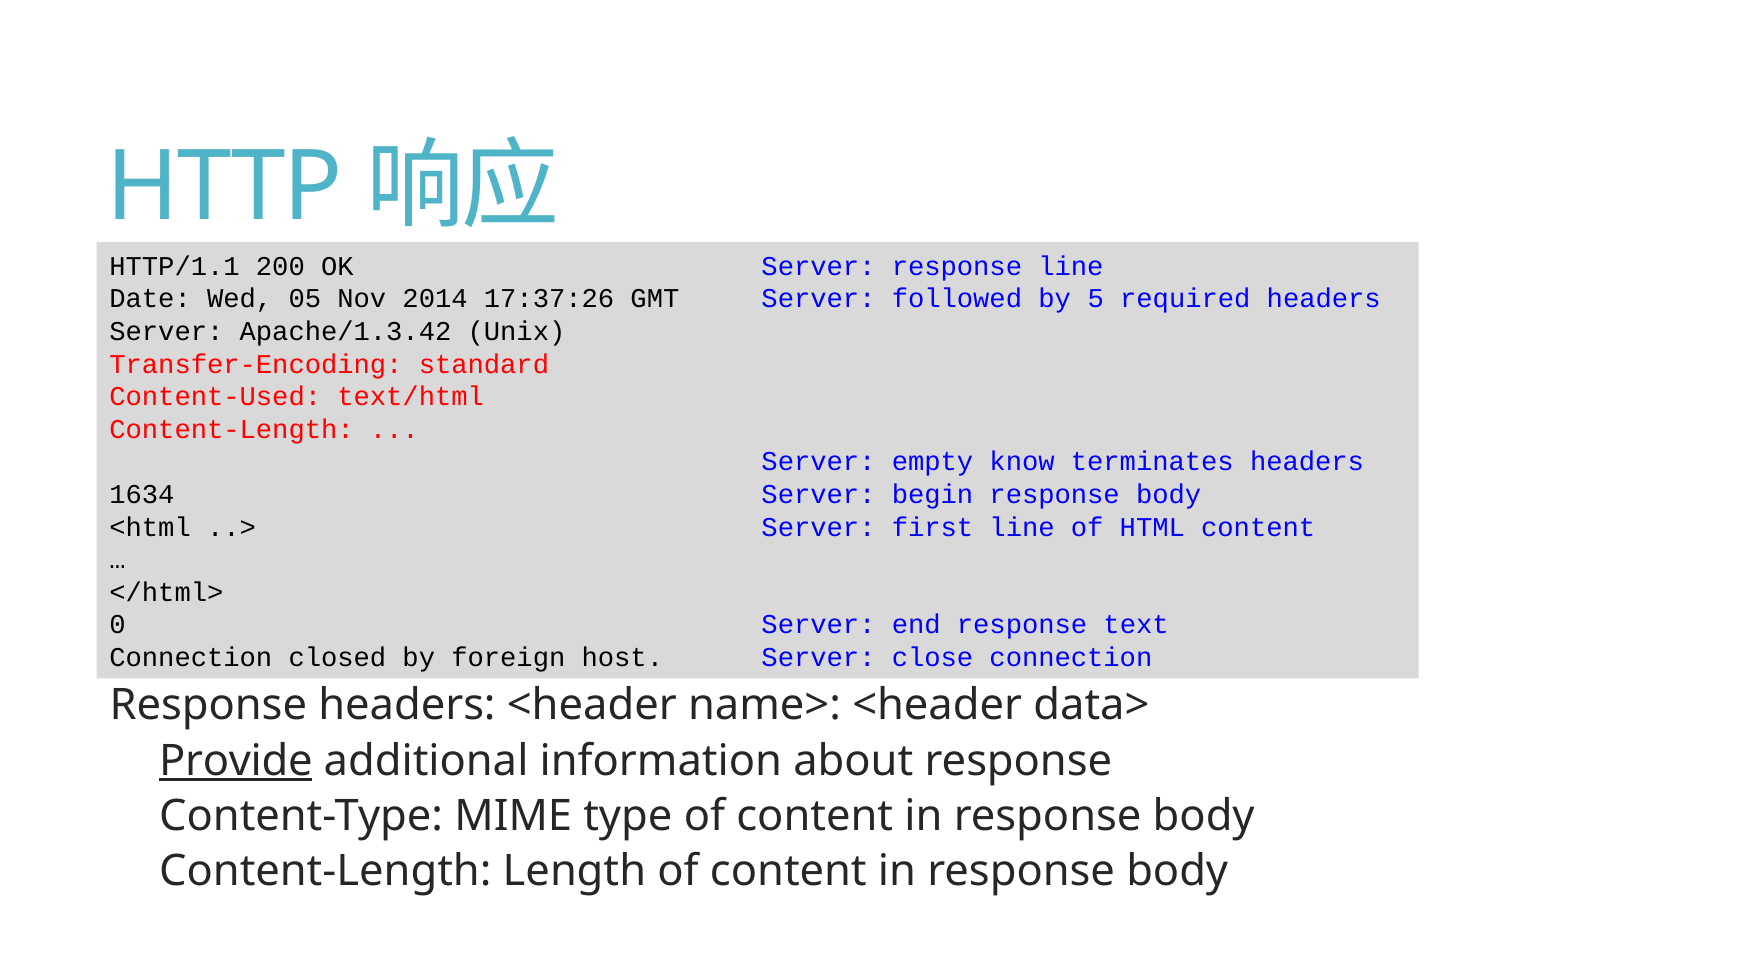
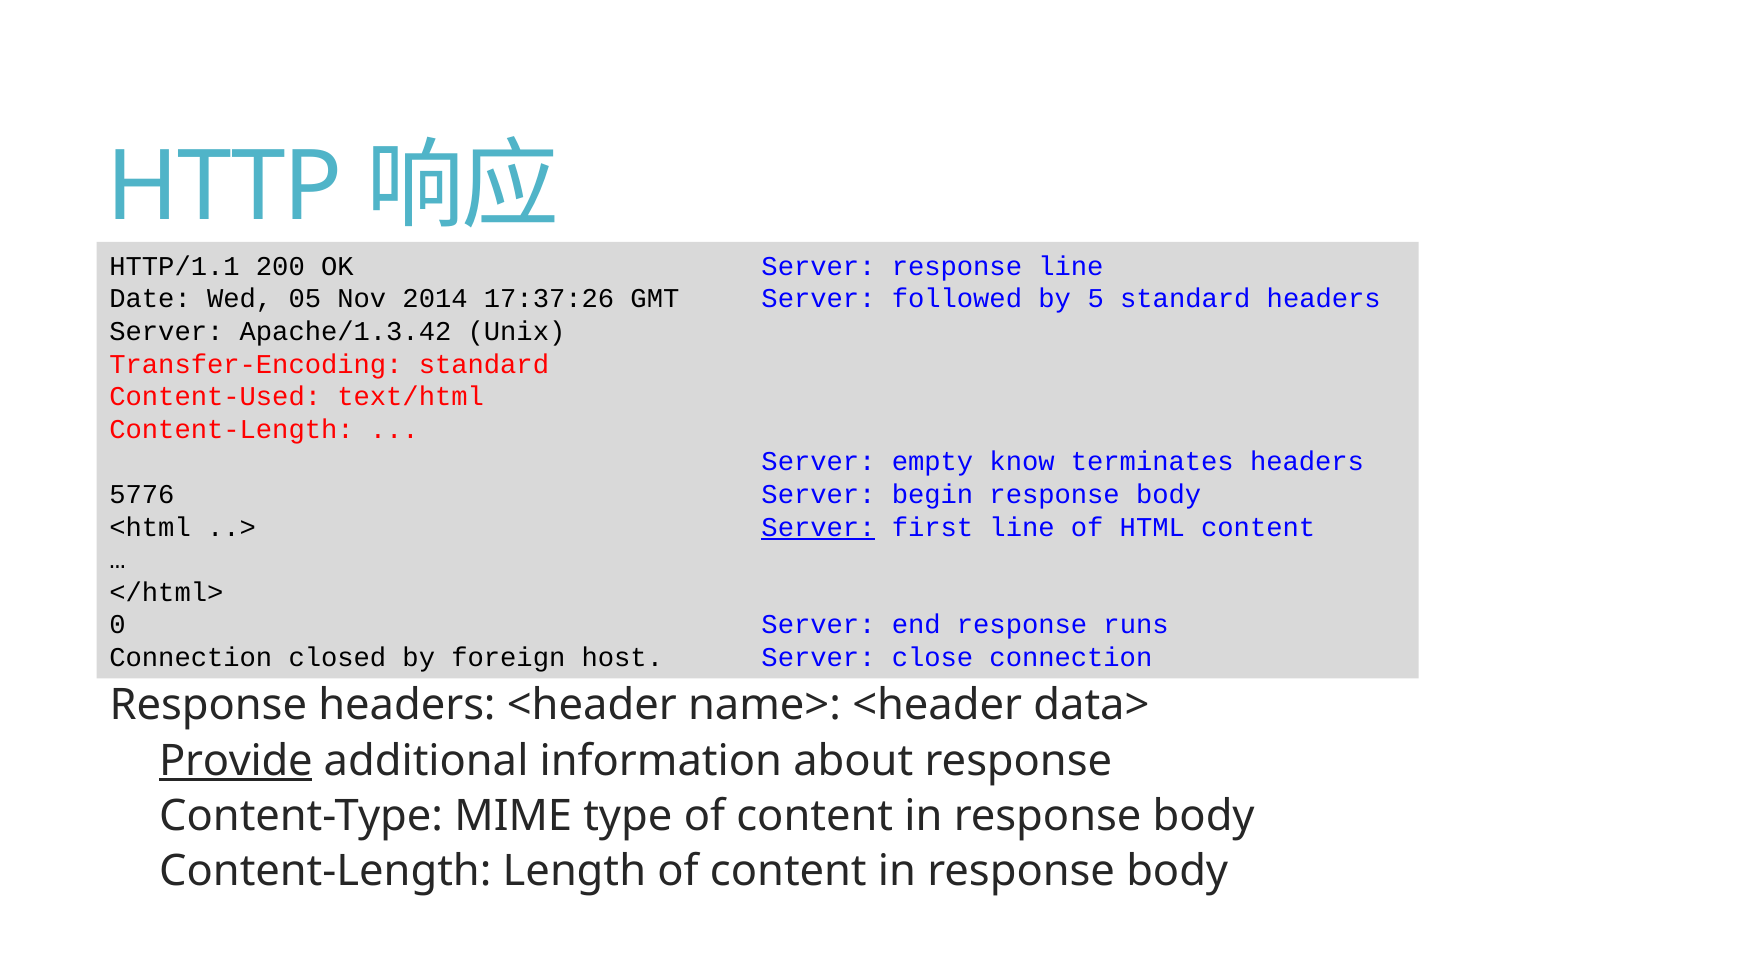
5 required: required -> standard
1634: 1634 -> 5776
Server at (818, 527) underline: none -> present
text: text -> runs
